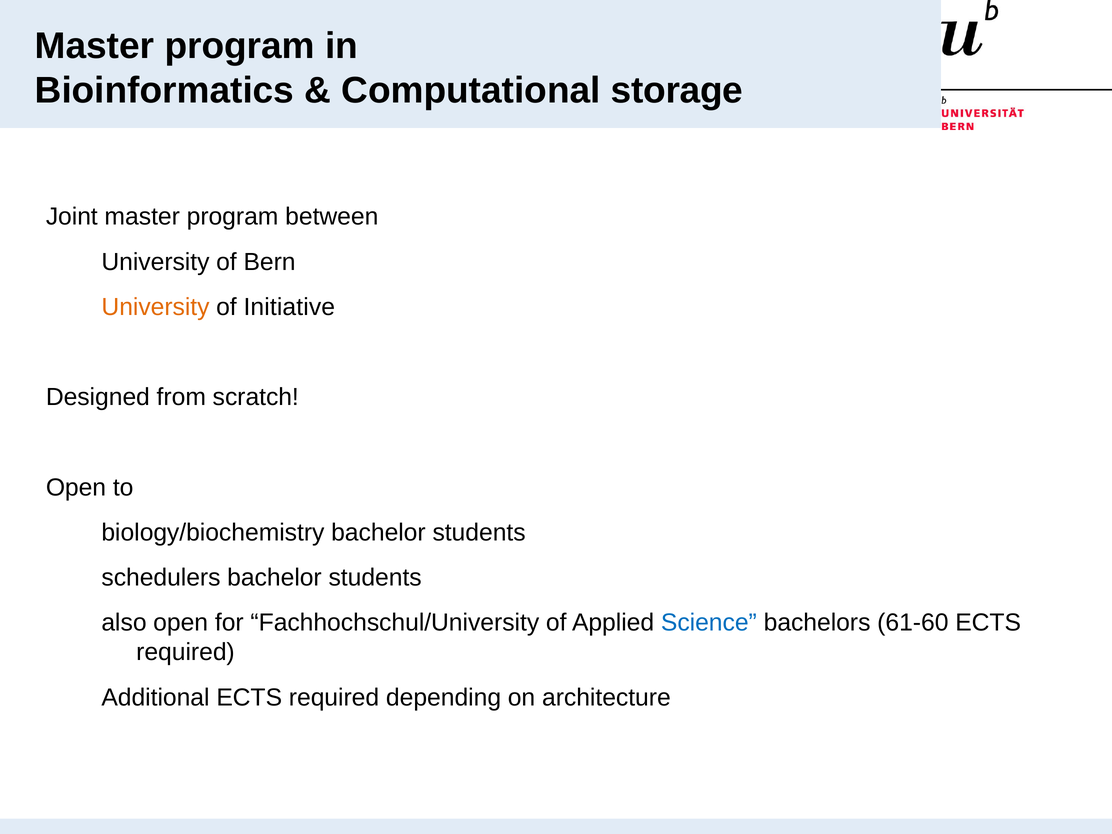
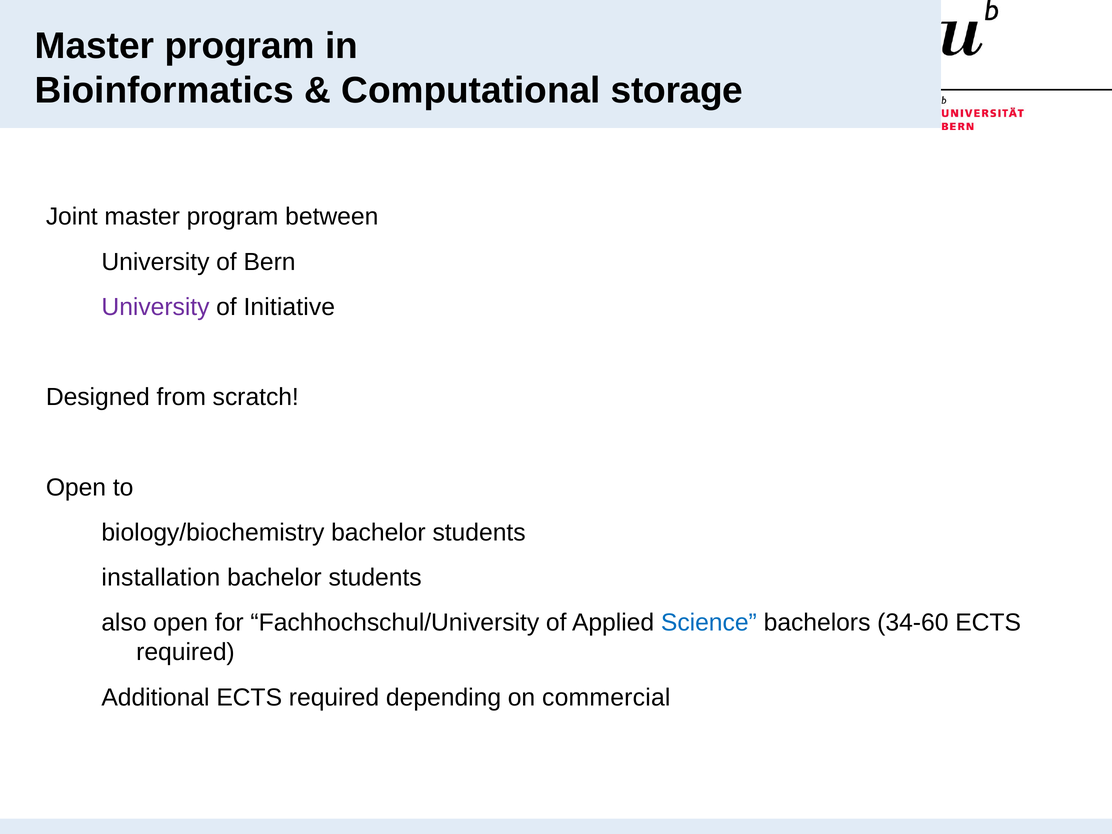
University at (155, 307) colour: orange -> purple
schedulers: schedulers -> installation
61-60: 61-60 -> 34-60
architecture: architecture -> commercial
